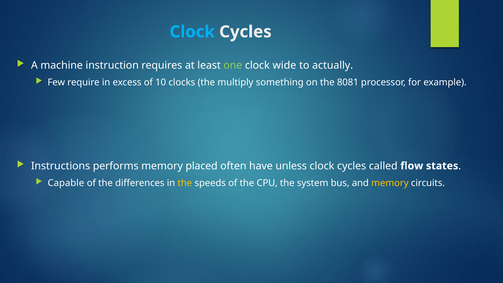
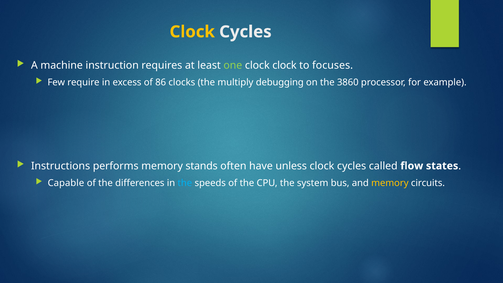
Clock at (192, 32) colour: light blue -> yellow
clock wide: wide -> clock
actually: actually -> focuses
10: 10 -> 86
something: something -> debugging
8081: 8081 -> 3860
placed: placed -> stands
the at (185, 183) colour: yellow -> light blue
